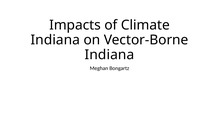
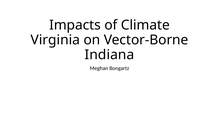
Indiana at (55, 40): Indiana -> Virginia
